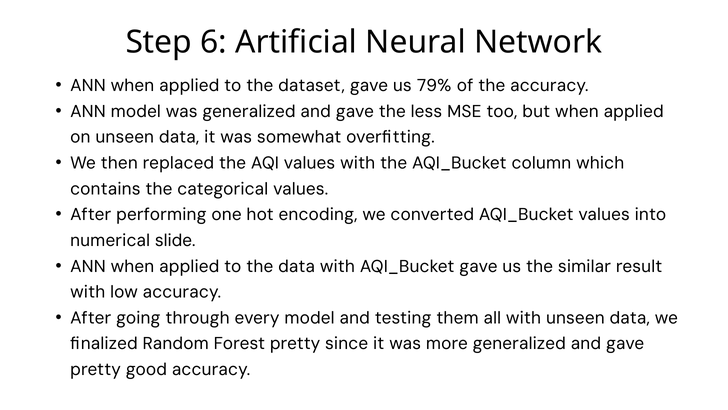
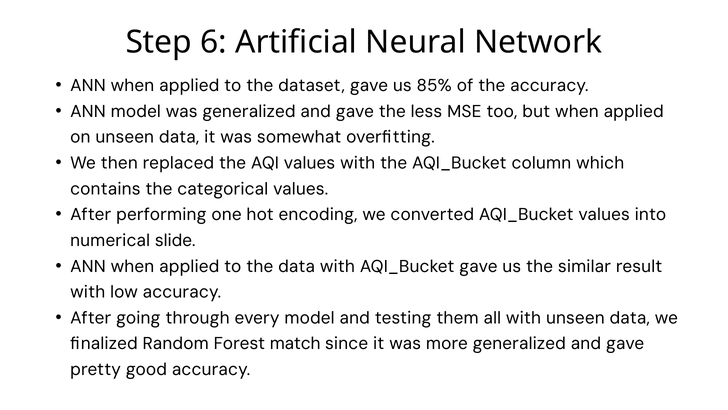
79%: 79% -> 85%
Forest pretty: pretty -> match
